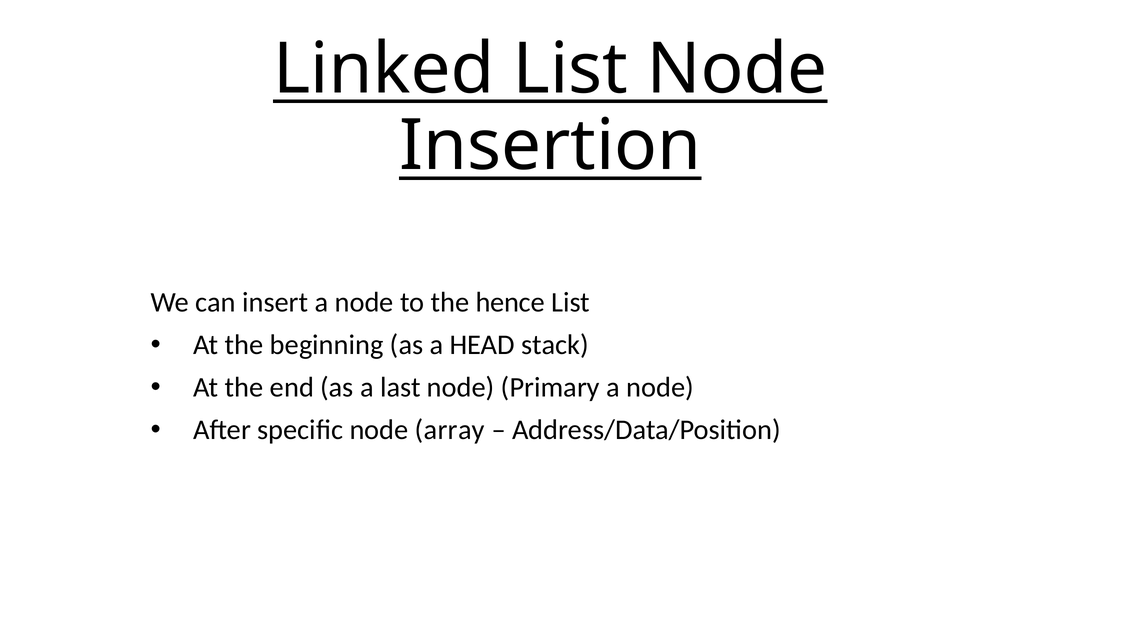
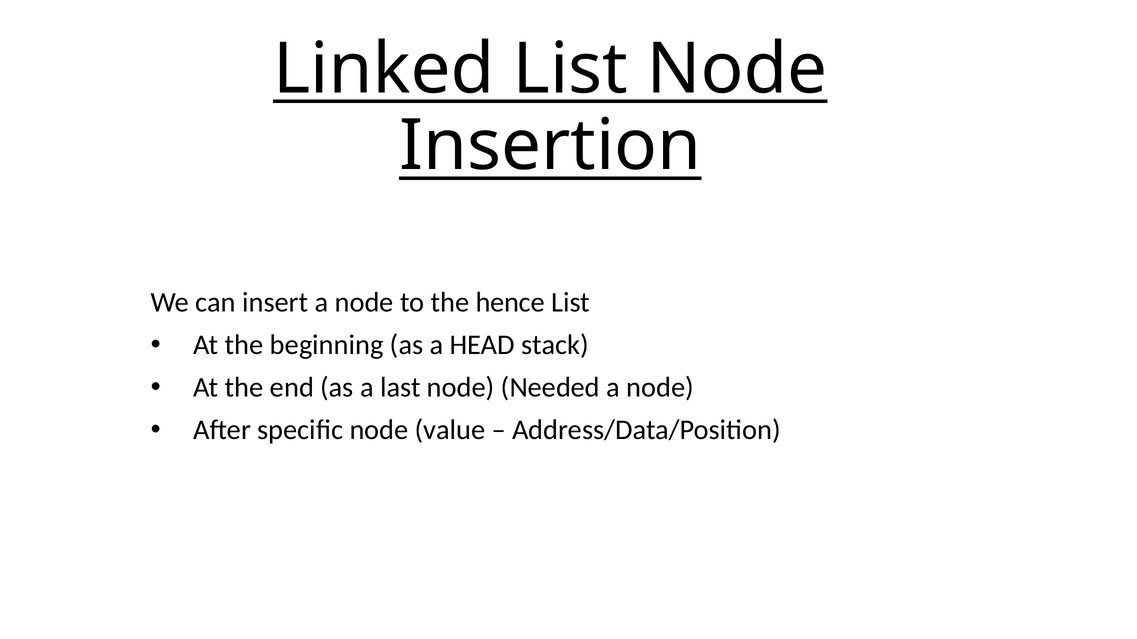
Primary: Primary -> Needed
array: array -> value
